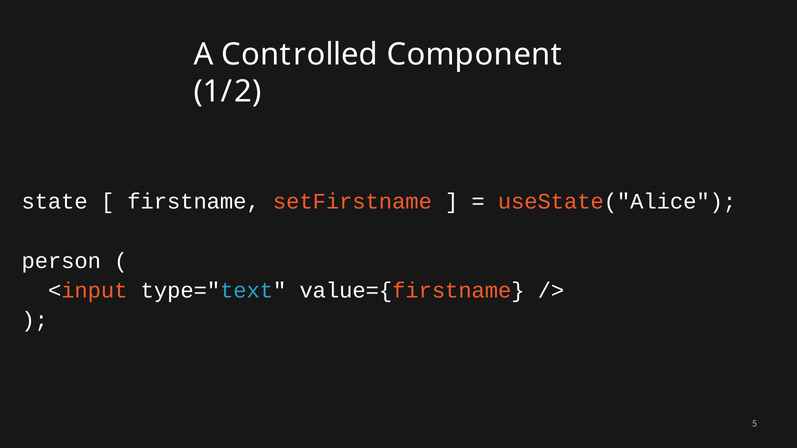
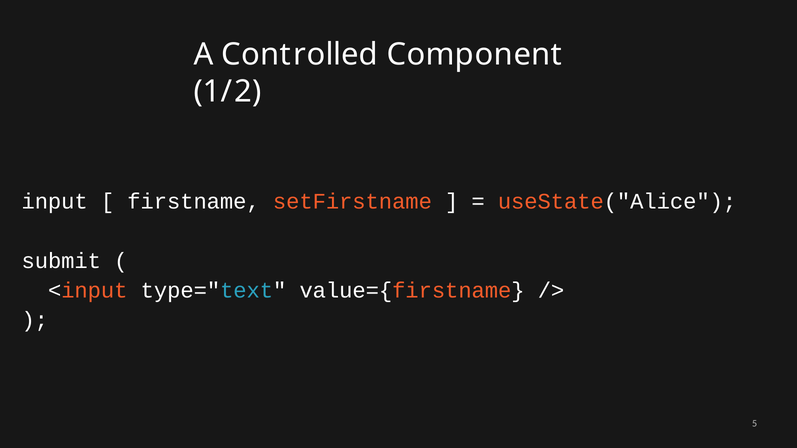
state: state -> input
person: person -> submit
